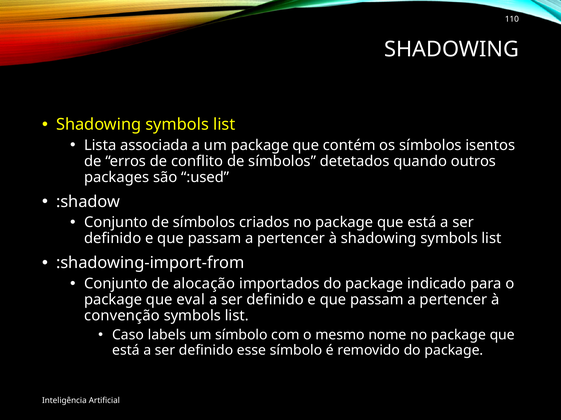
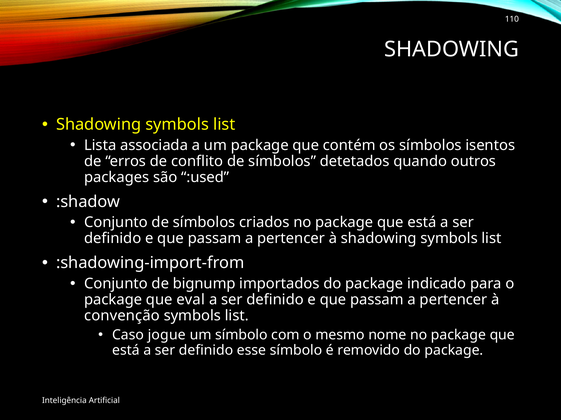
alocação: alocação -> bignump
labels: labels -> jogue
